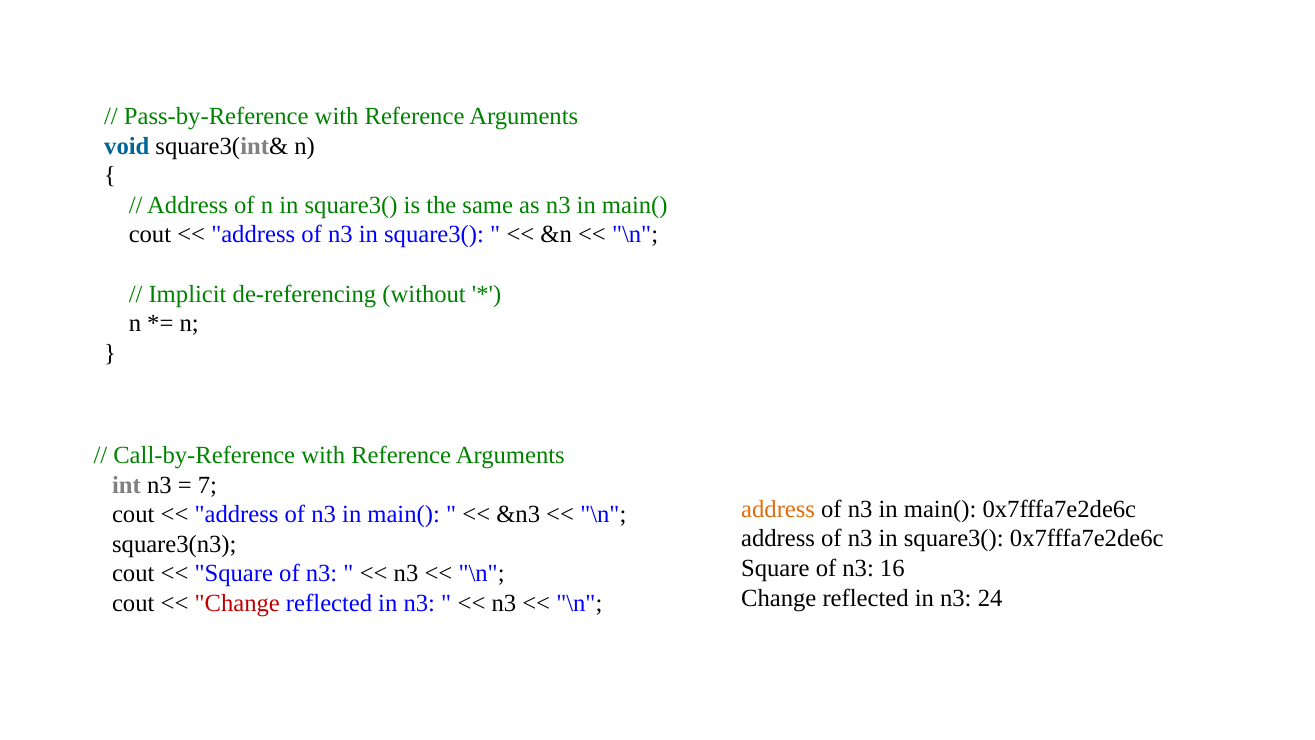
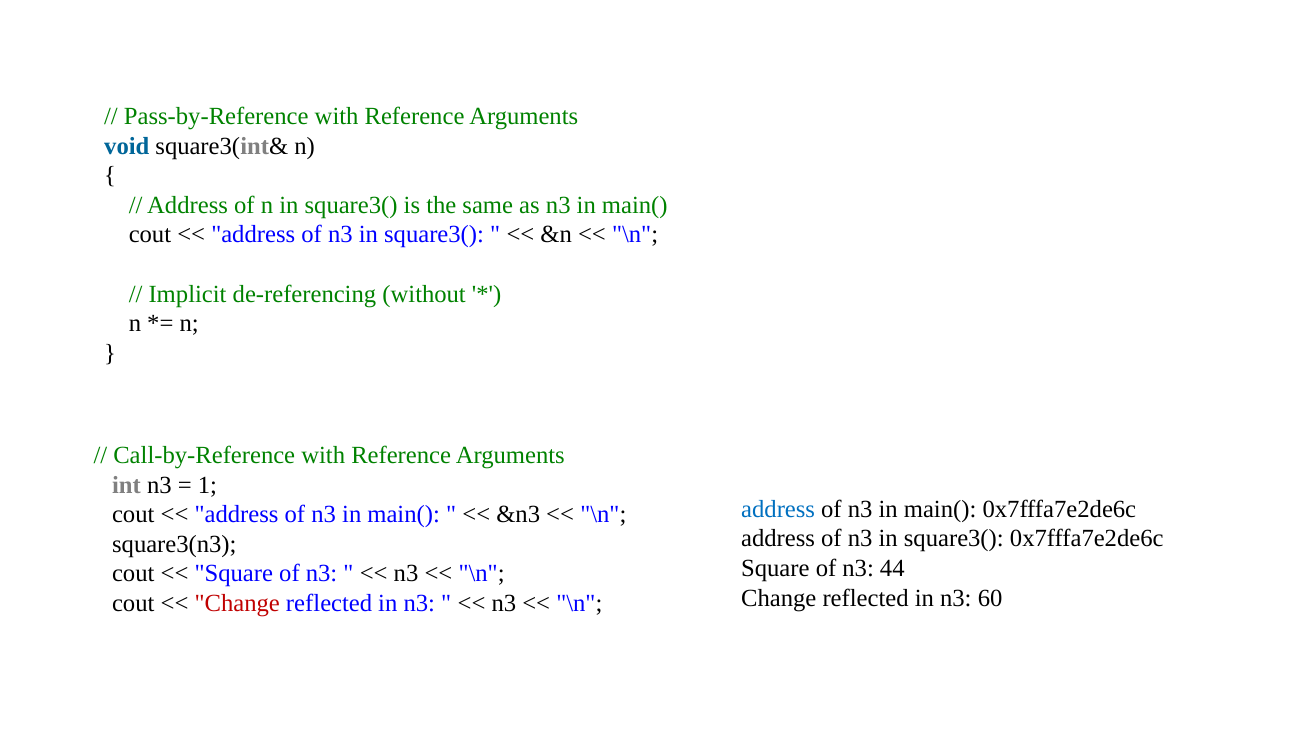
7: 7 -> 1
address at (778, 509) colour: orange -> blue
16: 16 -> 44
24: 24 -> 60
